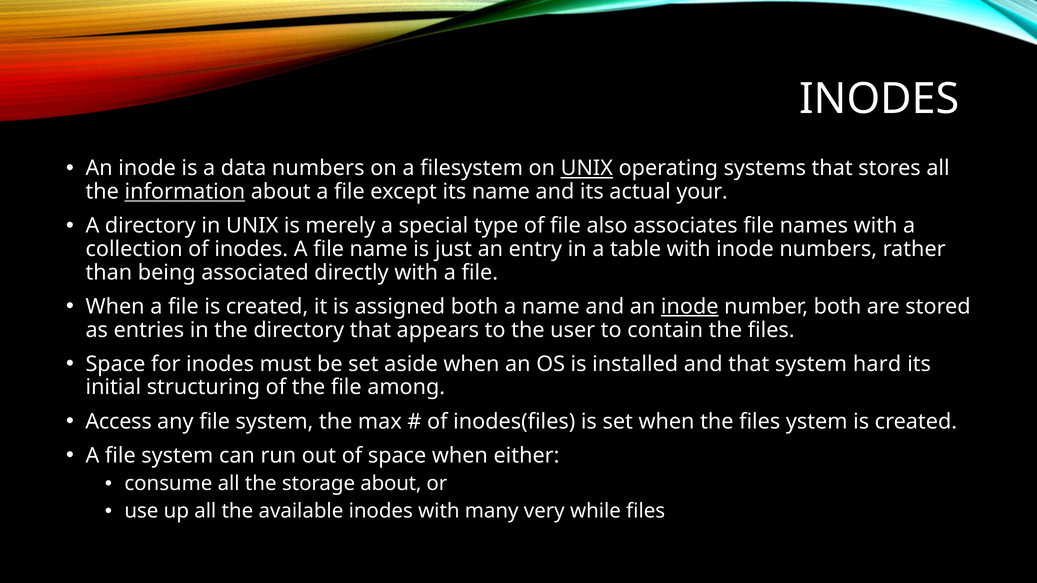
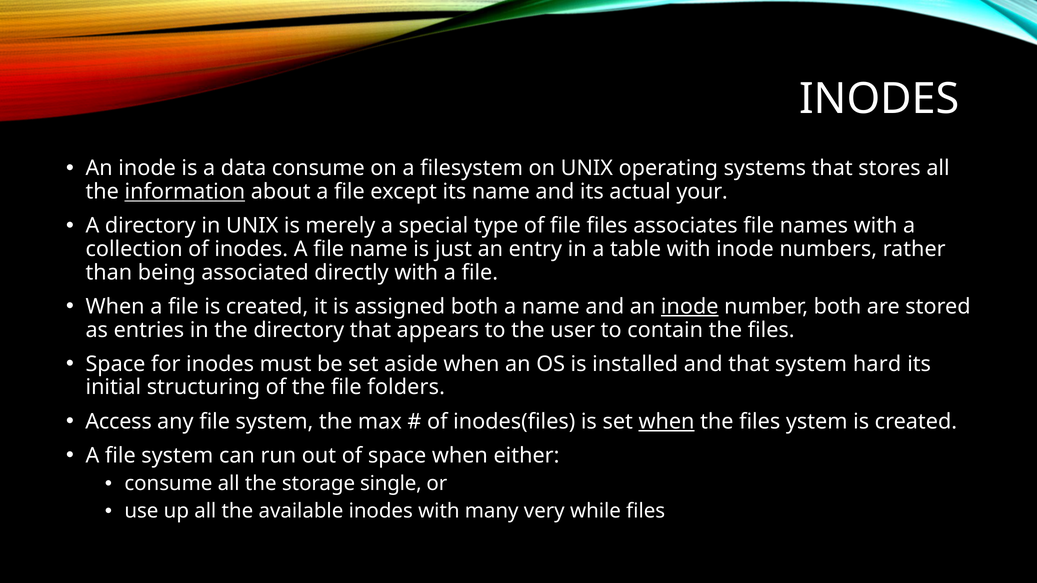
data numbers: numbers -> consume
UNIX at (587, 168) underline: present -> none
file also: also -> files
among: among -> folders
when at (667, 422) underline: none -> present
storage about: about -> single
